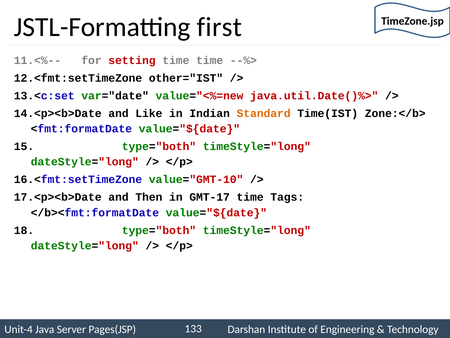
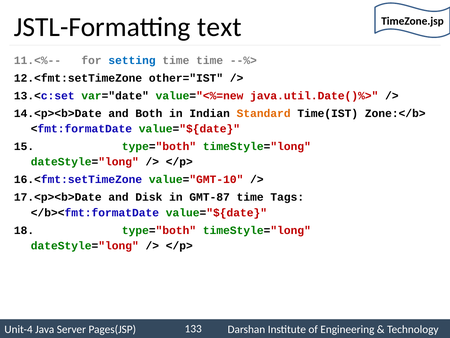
first: first -> text
setting colour: red -> blue
Like: Like -> Both
Then: Then -> Disk
GMT-17: GMT-17 -> GMT-87
